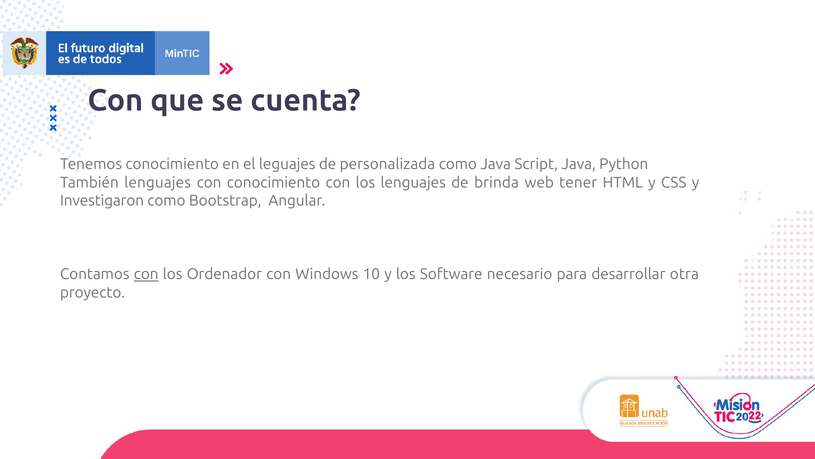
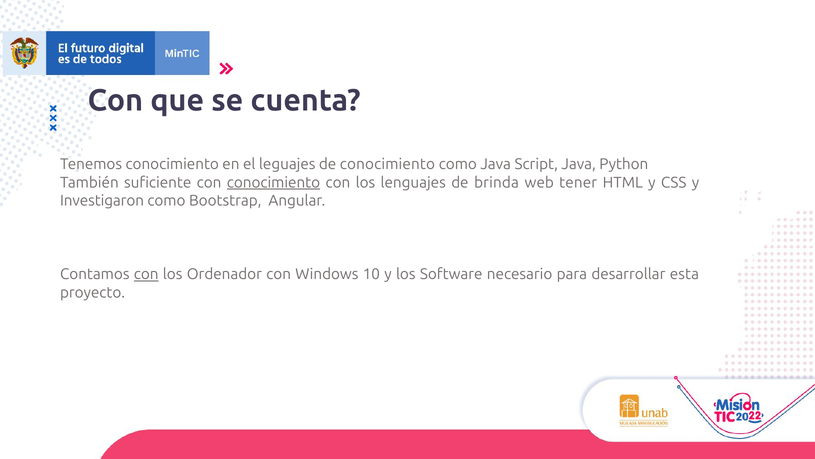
de personalizada: personalizada -> conocimiento
También lenguajes: lenguajes -> suficiente
conocimiento at (273, 182) underline: none -> present
otra: otra -> esta
